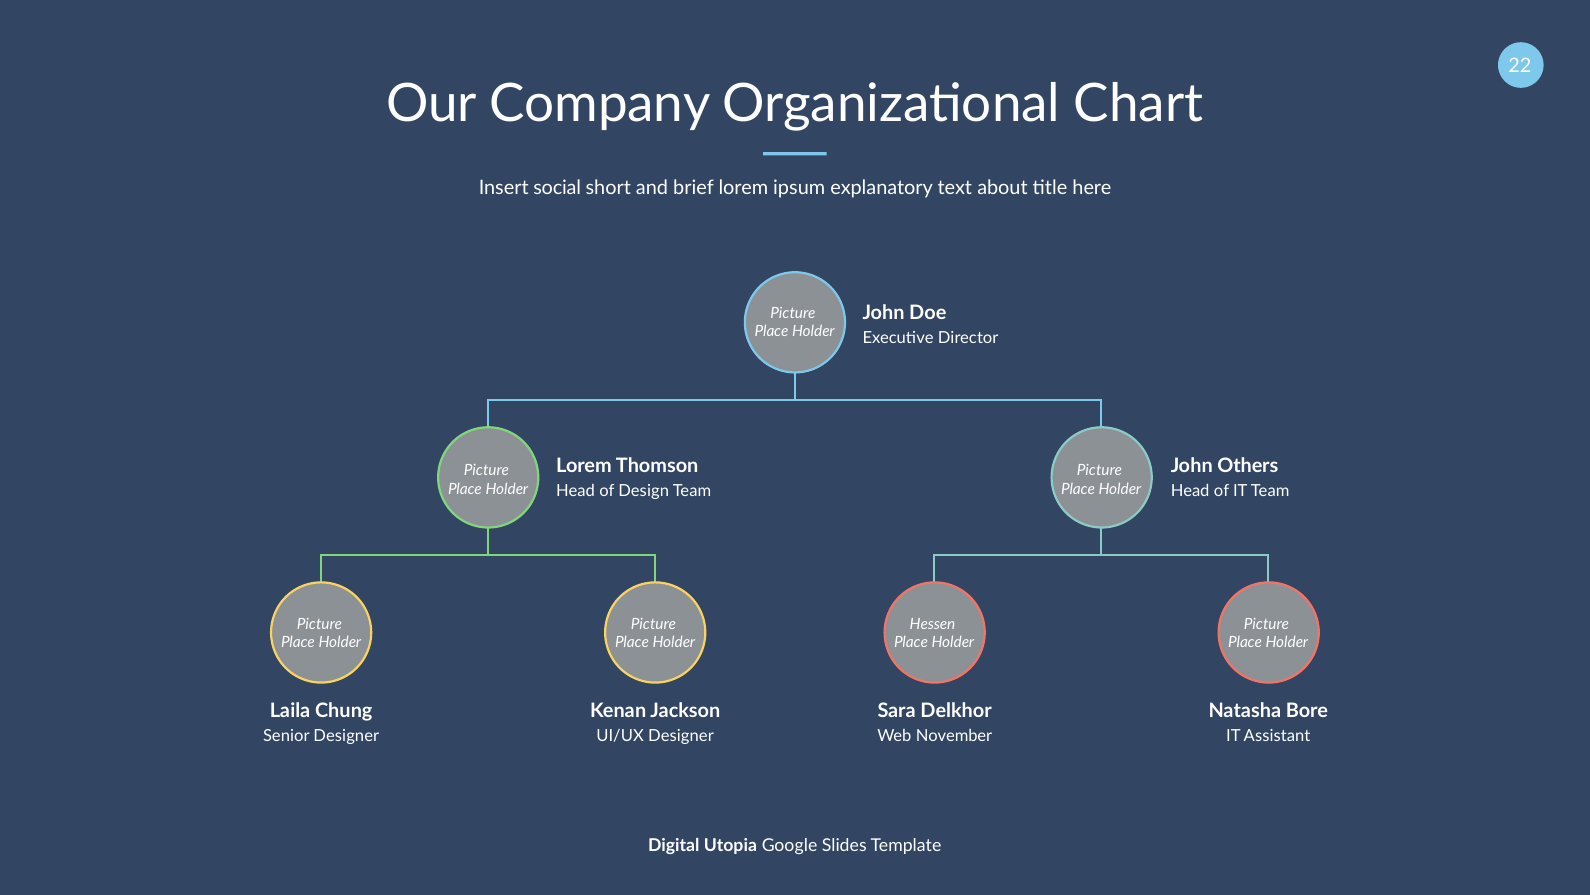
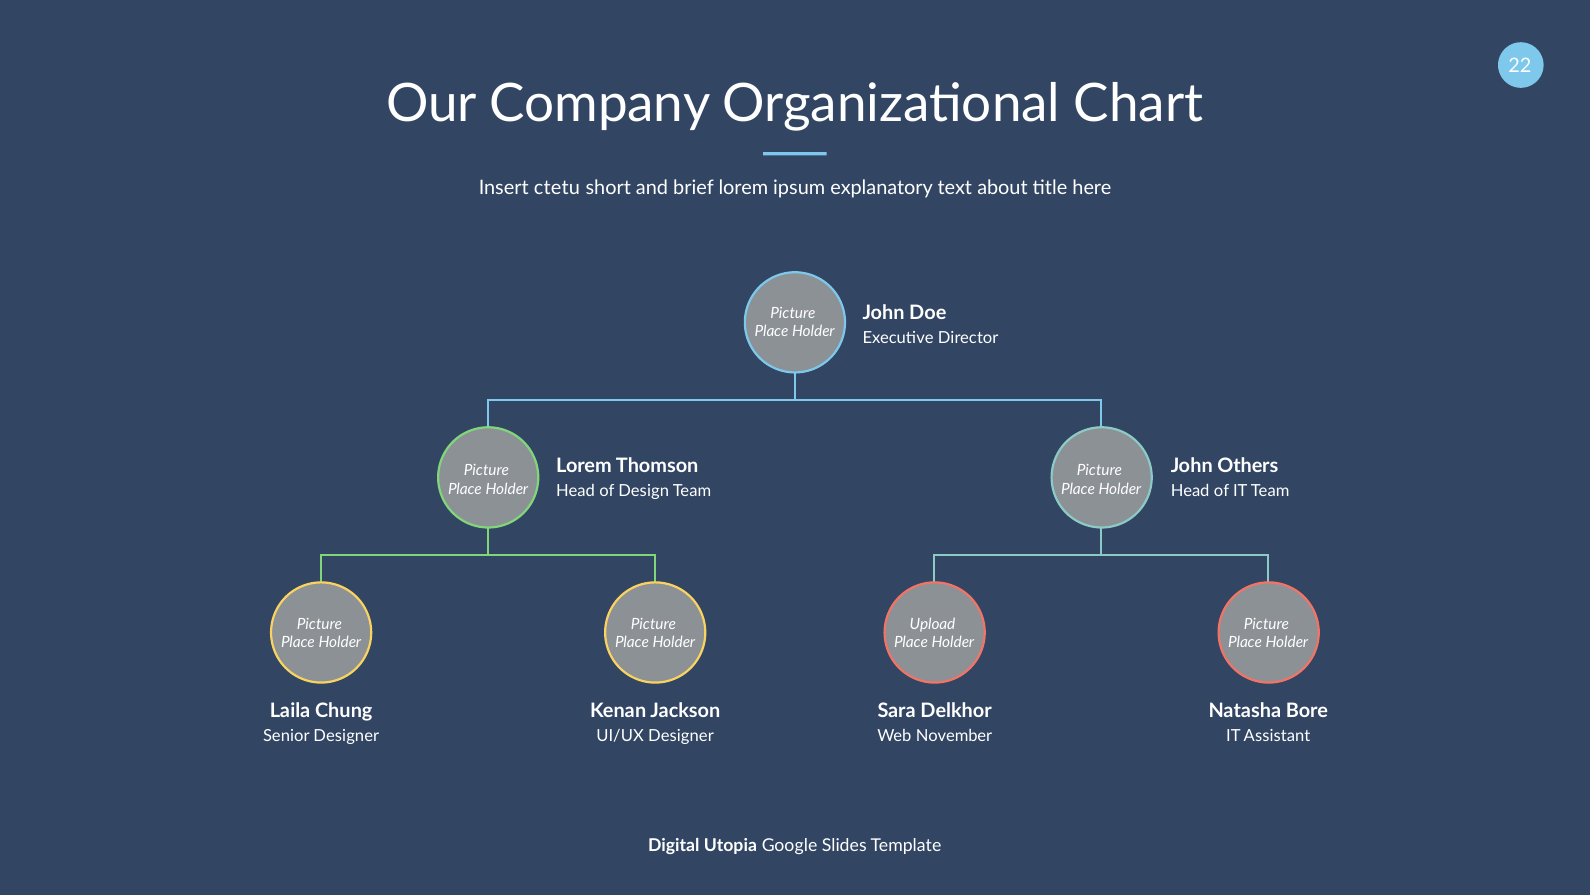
social: social -> ctetu
Hessen: Hessen -> Upload
